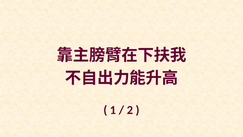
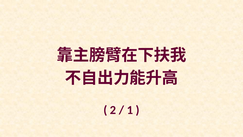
1: 1 -> 2
2: 2 -> 1
